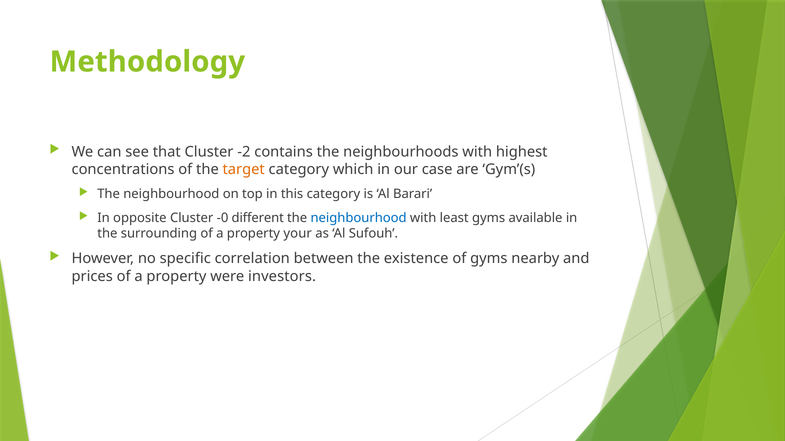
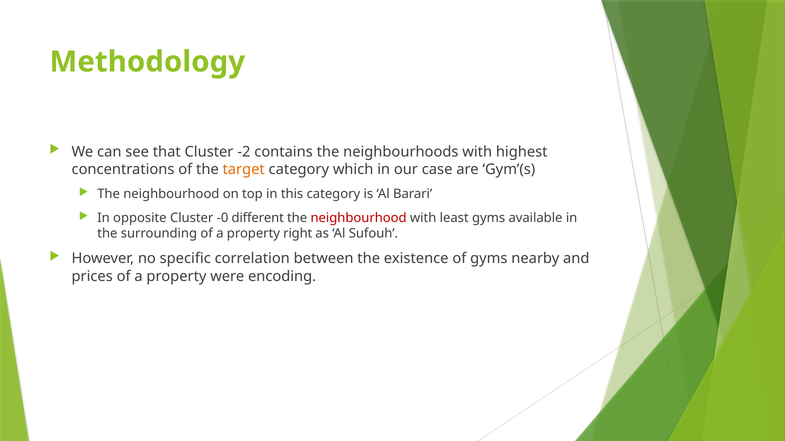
neighbourhood at (359, 218) colour: blue -> red
your: your -> right
investors: investors -> encoding
